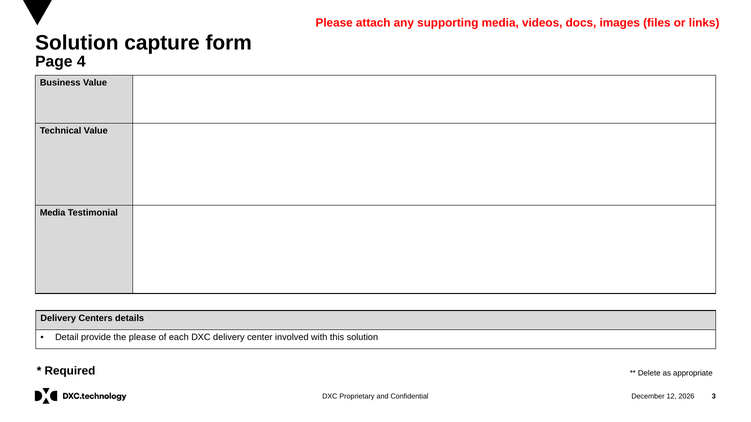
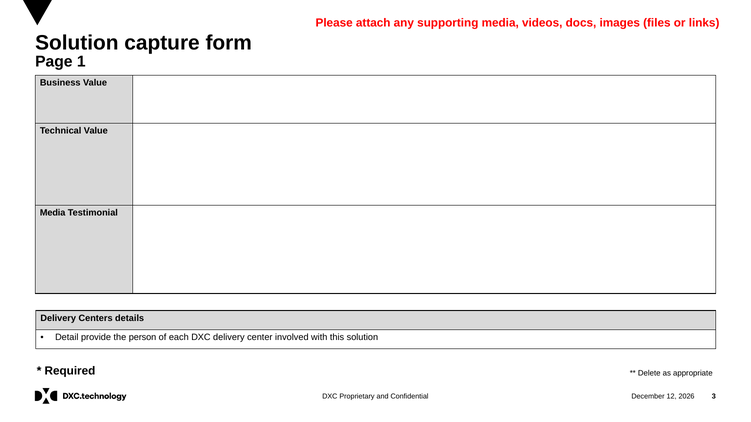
4: 4 -> 1
the please: please -> person
